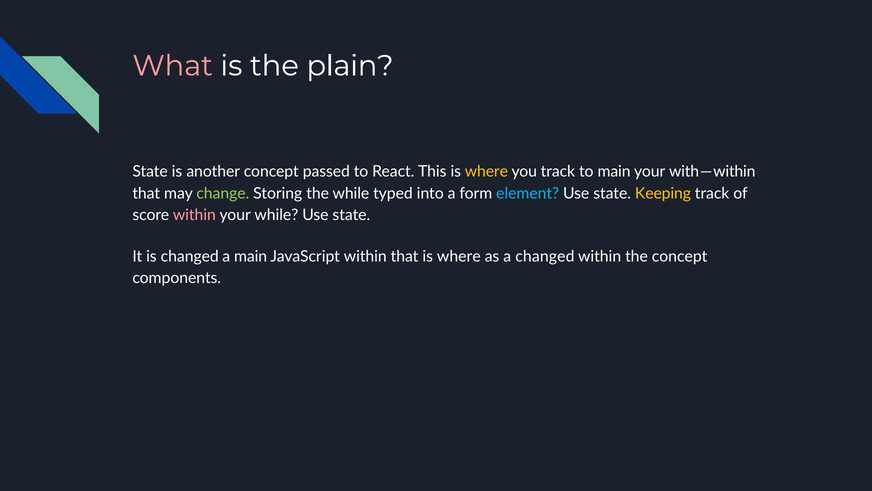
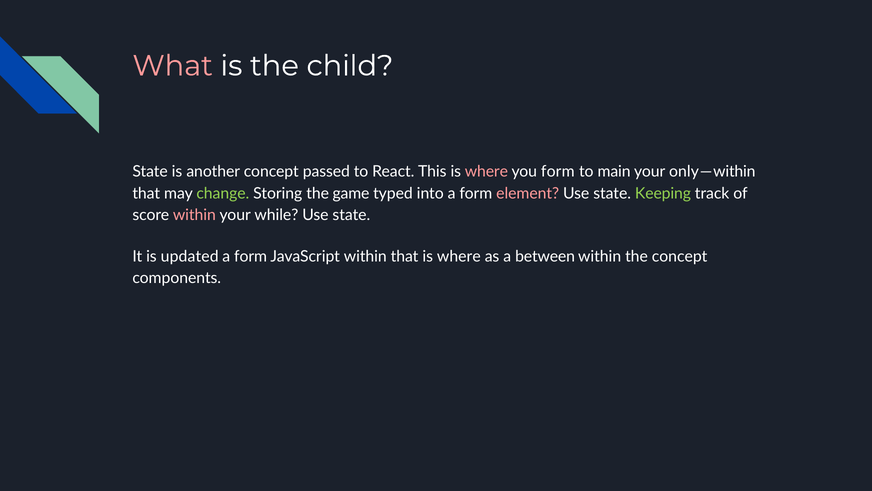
plain: plain -> child
where at (486, 172) colour: yellow -> pink
you track: track -> form
with: with -> only
the while: while -> game
element colour: light blue -> pink
Keeping colour: yellow -> light green
is changed: changed -> updated
main at (251, 256): main -> form
a changed: changed -> between
